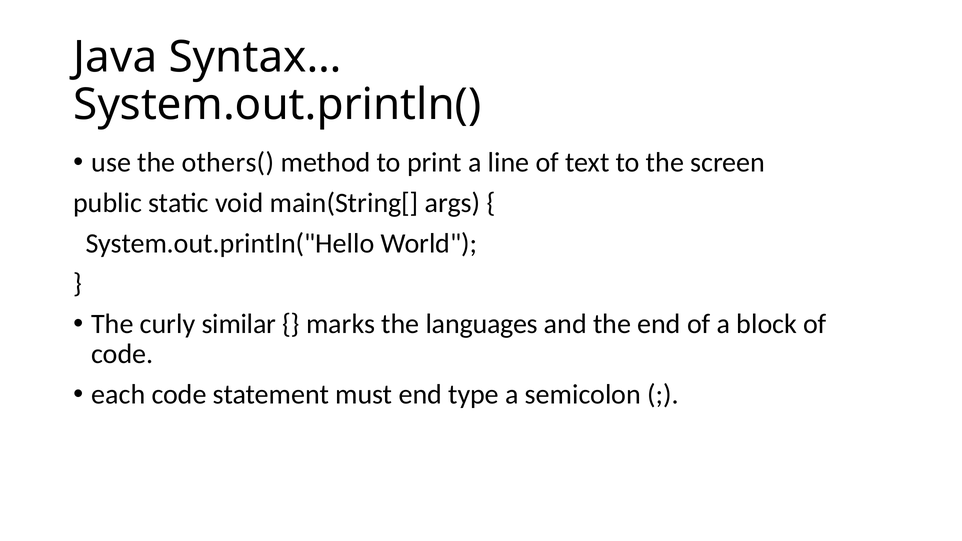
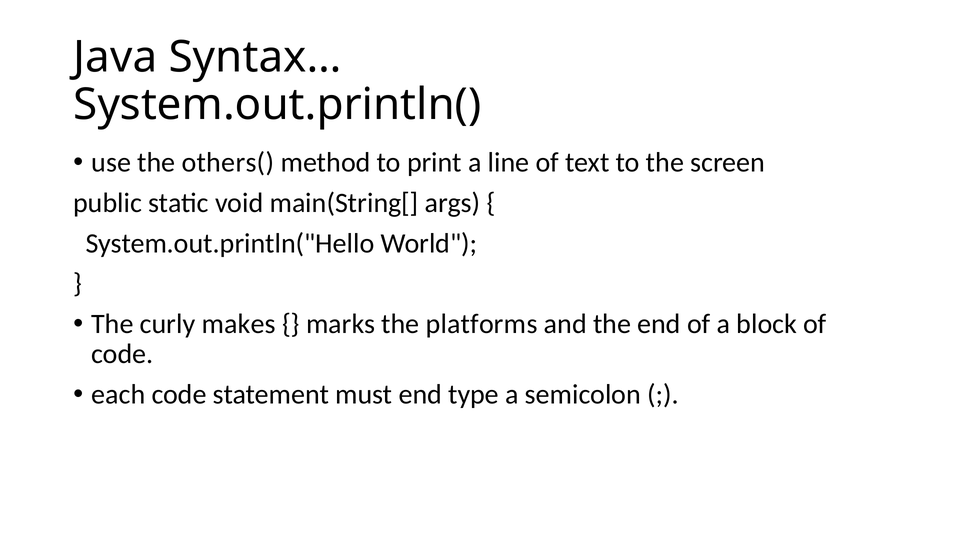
similar: similar -> makes
languages: languages -> platforms
